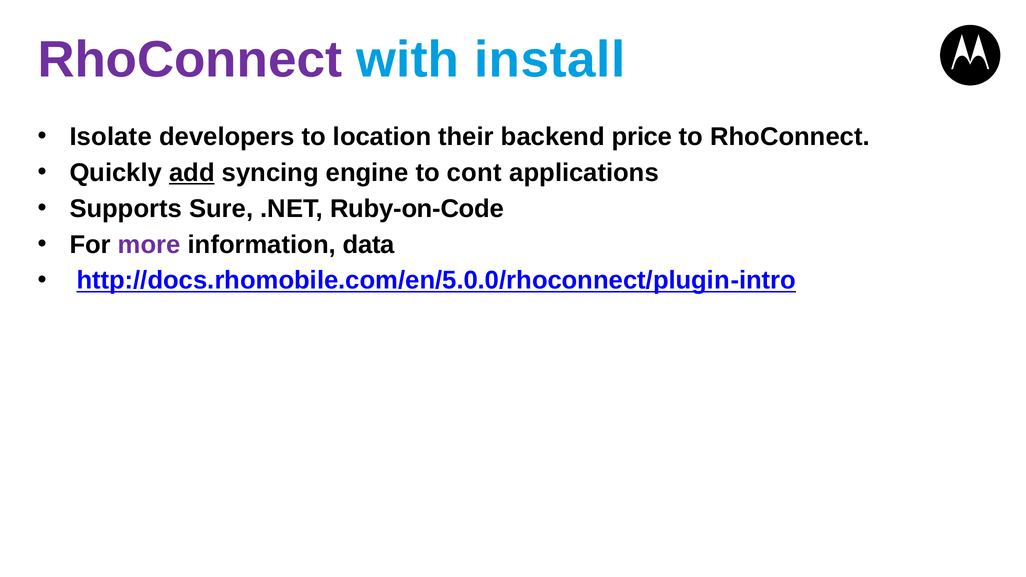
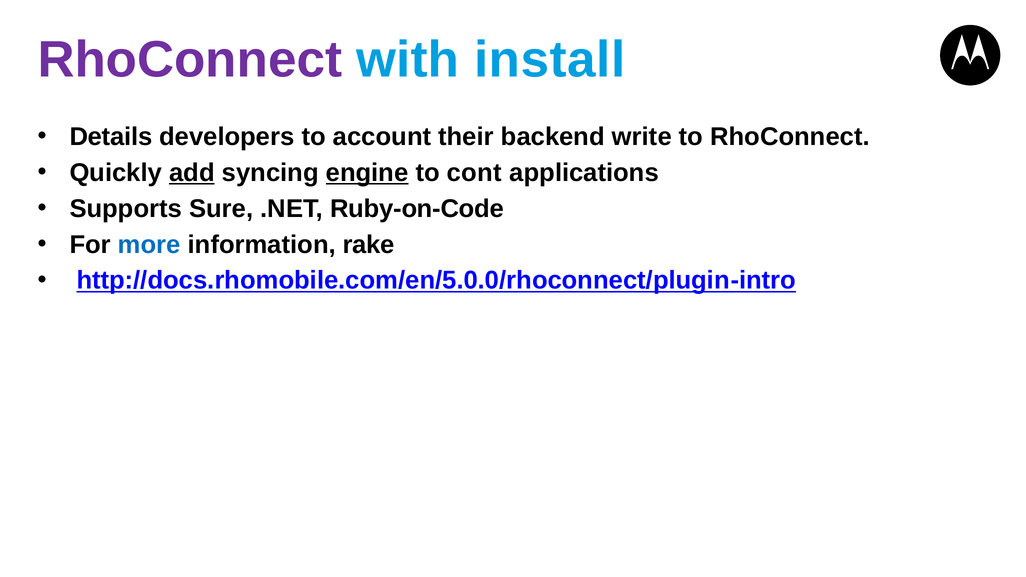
Isolate: Isolate -> Details
location: location -> account
price: price -> write
engine underline: none -> present
more colour: purple -> blue
data: data -> rake
